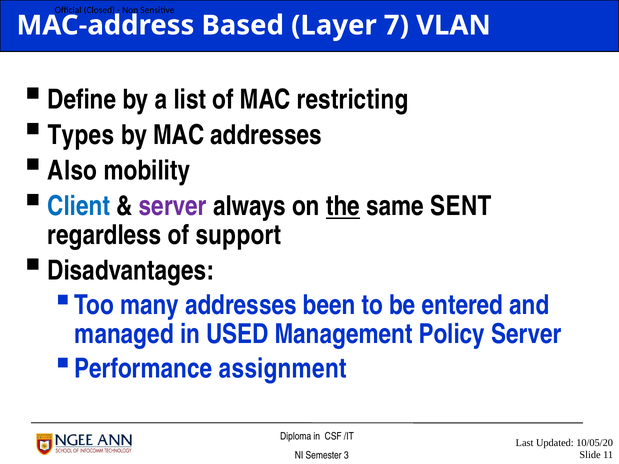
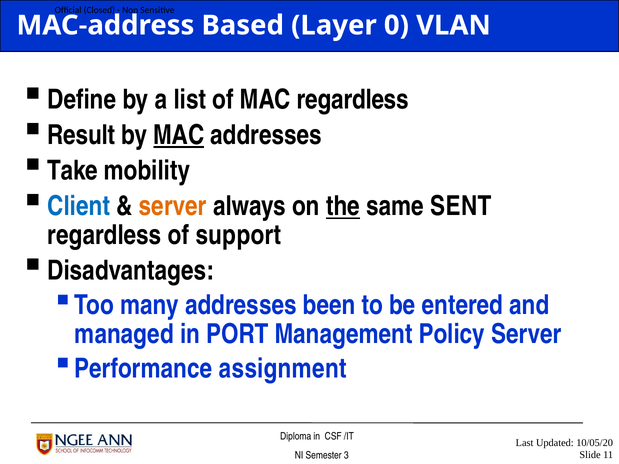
7: 7 -> 0
MAC restricting: restricting -> regardless
Types: Types -> Result
MAC at (179, 135) underline: none -> present
Also: Also -> Take
server at (173, 206) colour: purple -> orange
USED: USED -> PORT
